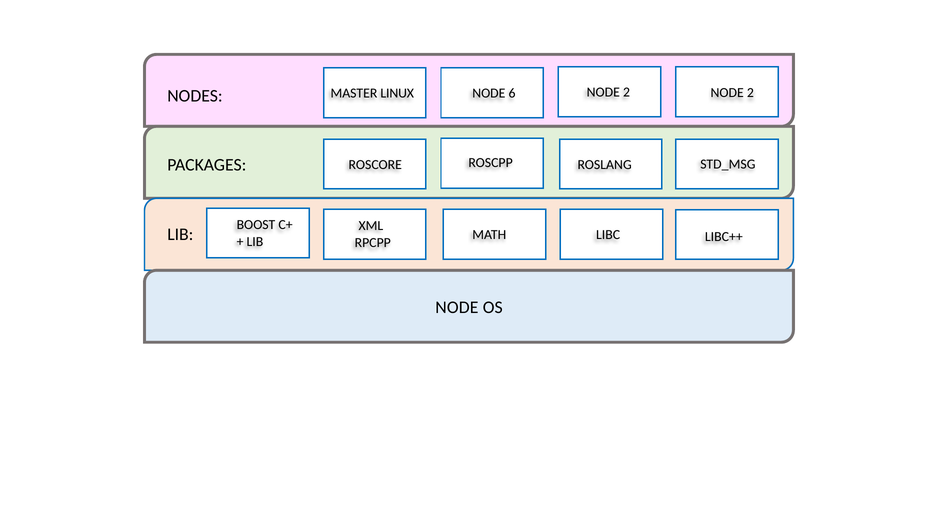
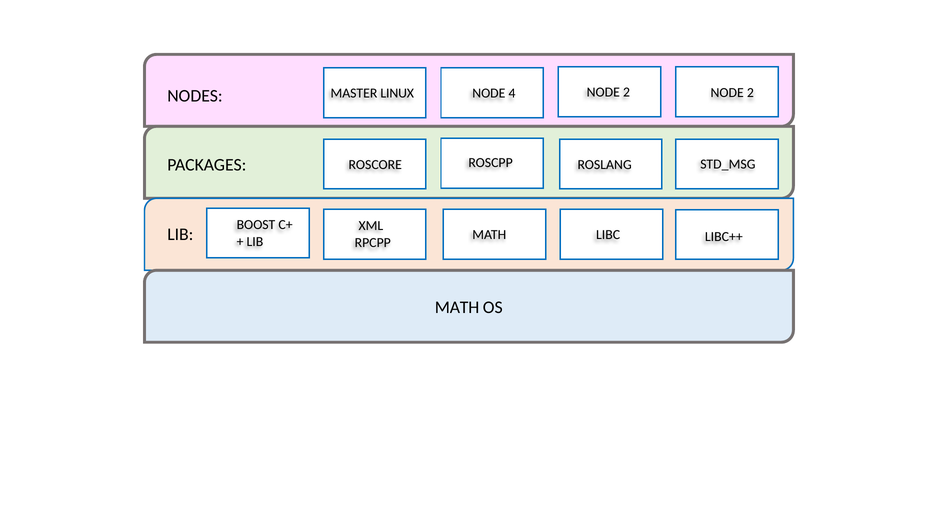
6: 6 -> 4
NODE at (457, 307): NODE -> MATH
